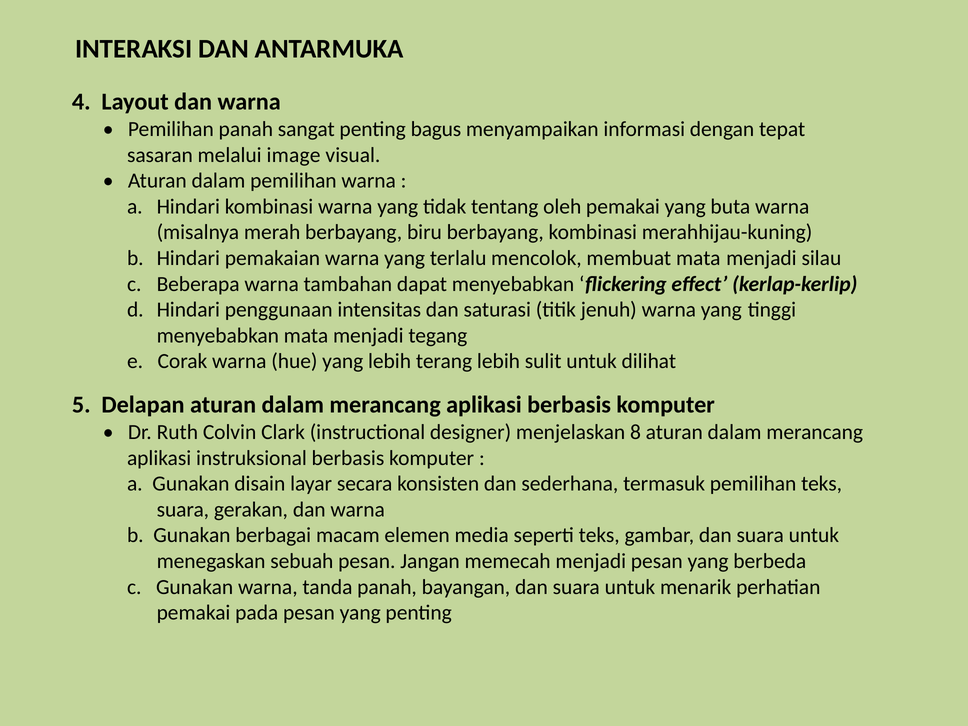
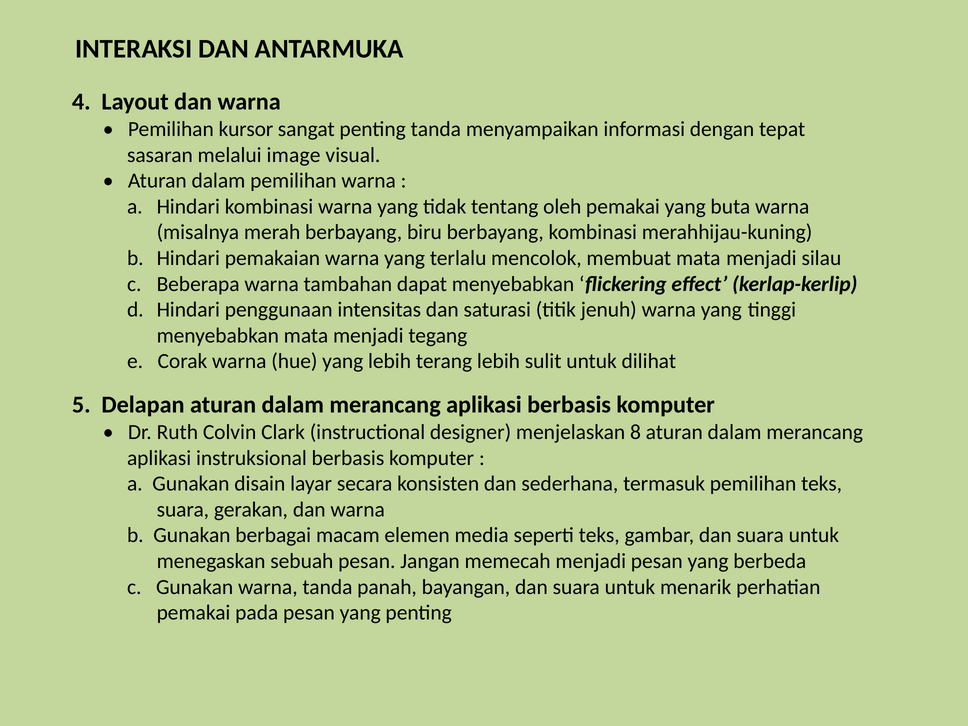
Pemilihan panah: panah -> kursor
penting bagus: bagus -> tanda
